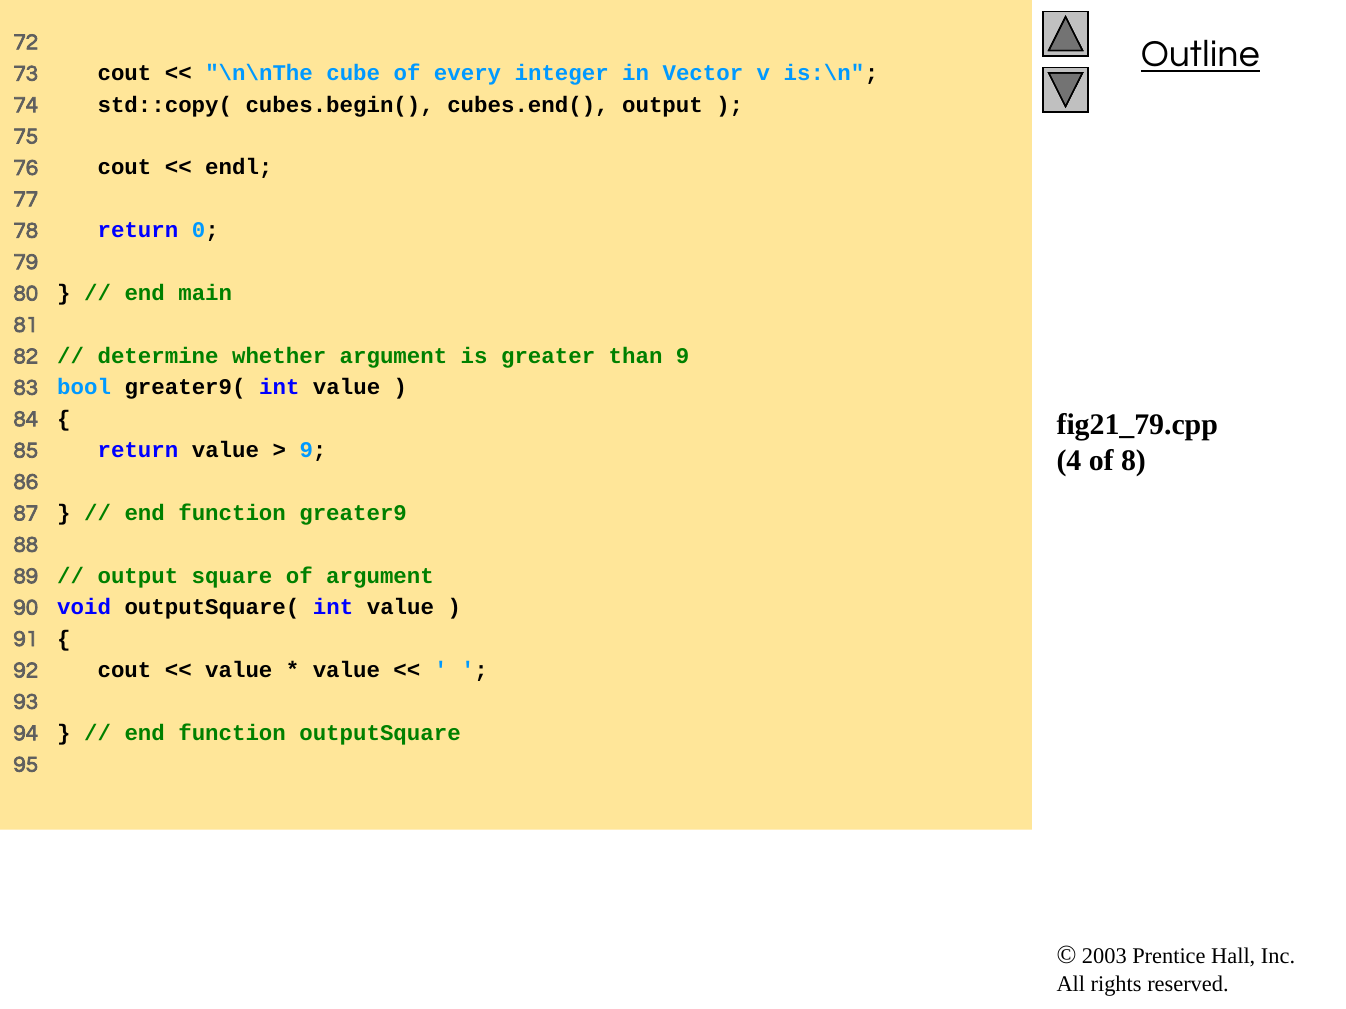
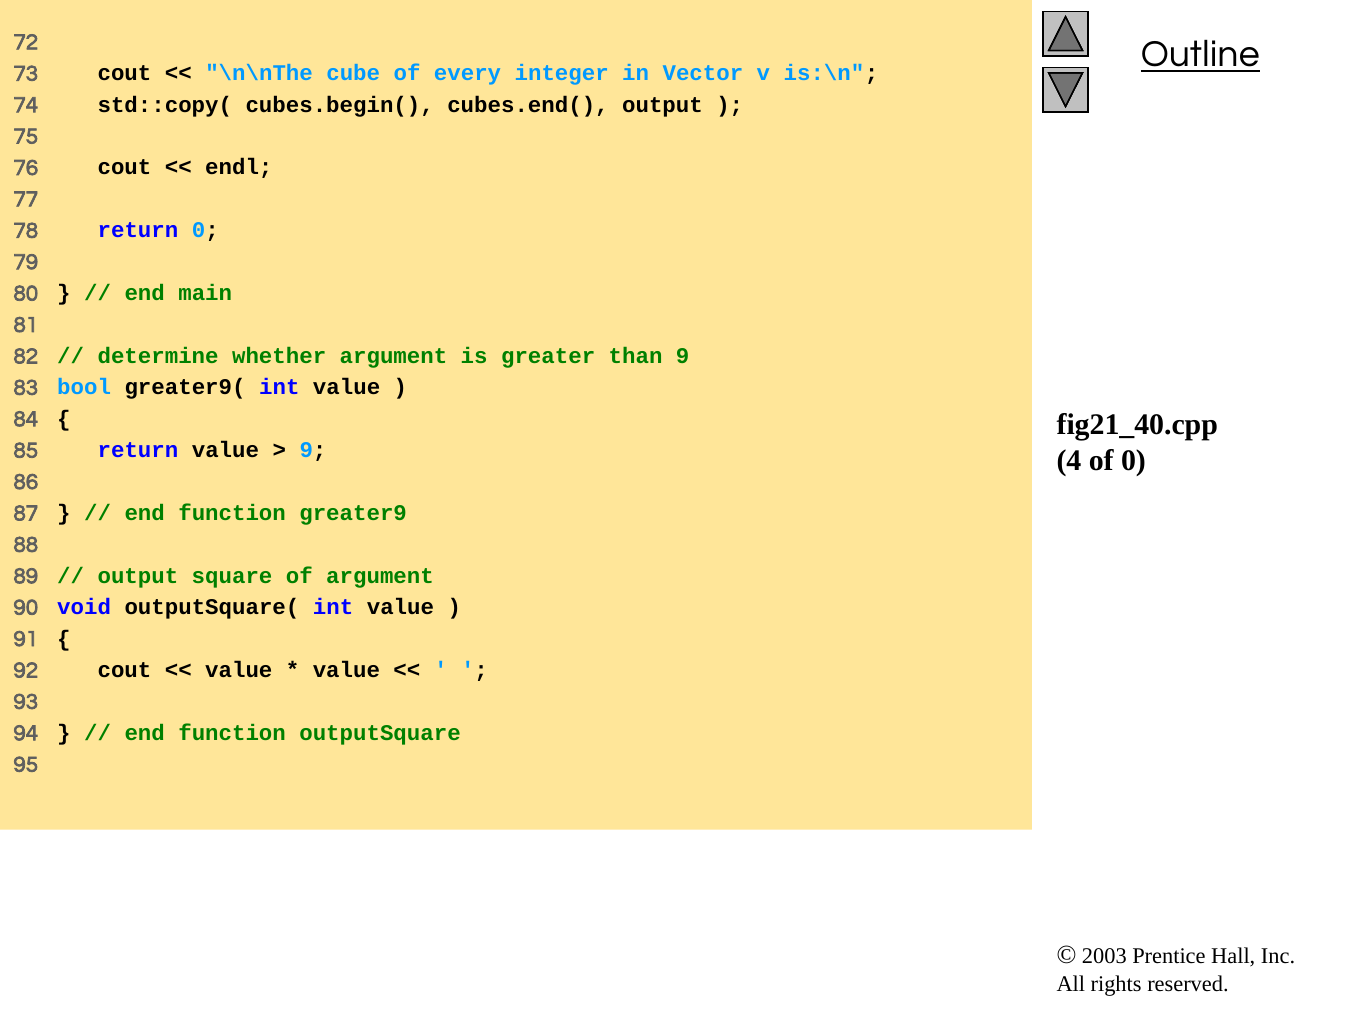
fig21_79.cpp: fig21_79.cpp -> fig21_40.cpp
of 8: 8 -> 0
